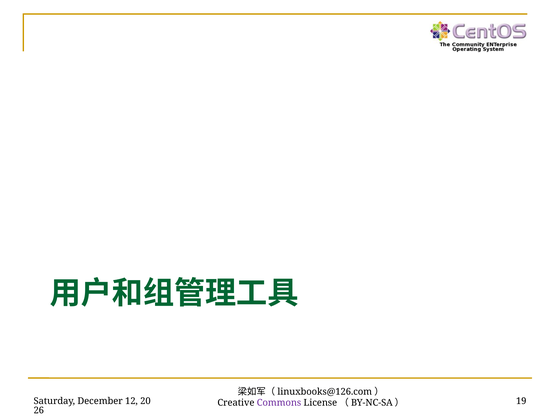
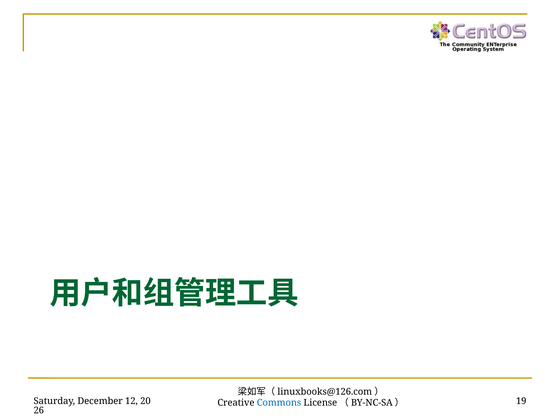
Commons colour: purple -> blue
